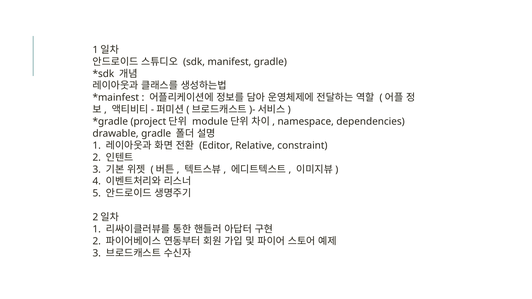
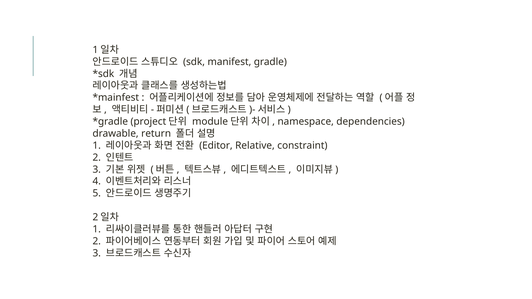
drawable gradle: gradle -> return
